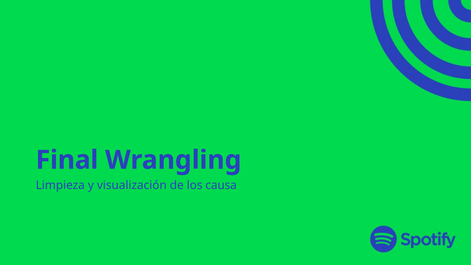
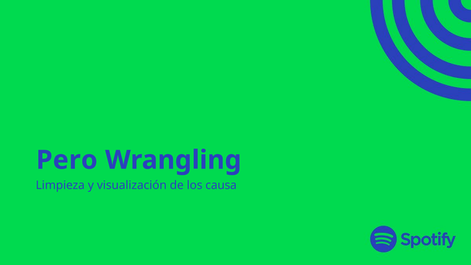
Final: Final -> Pero
